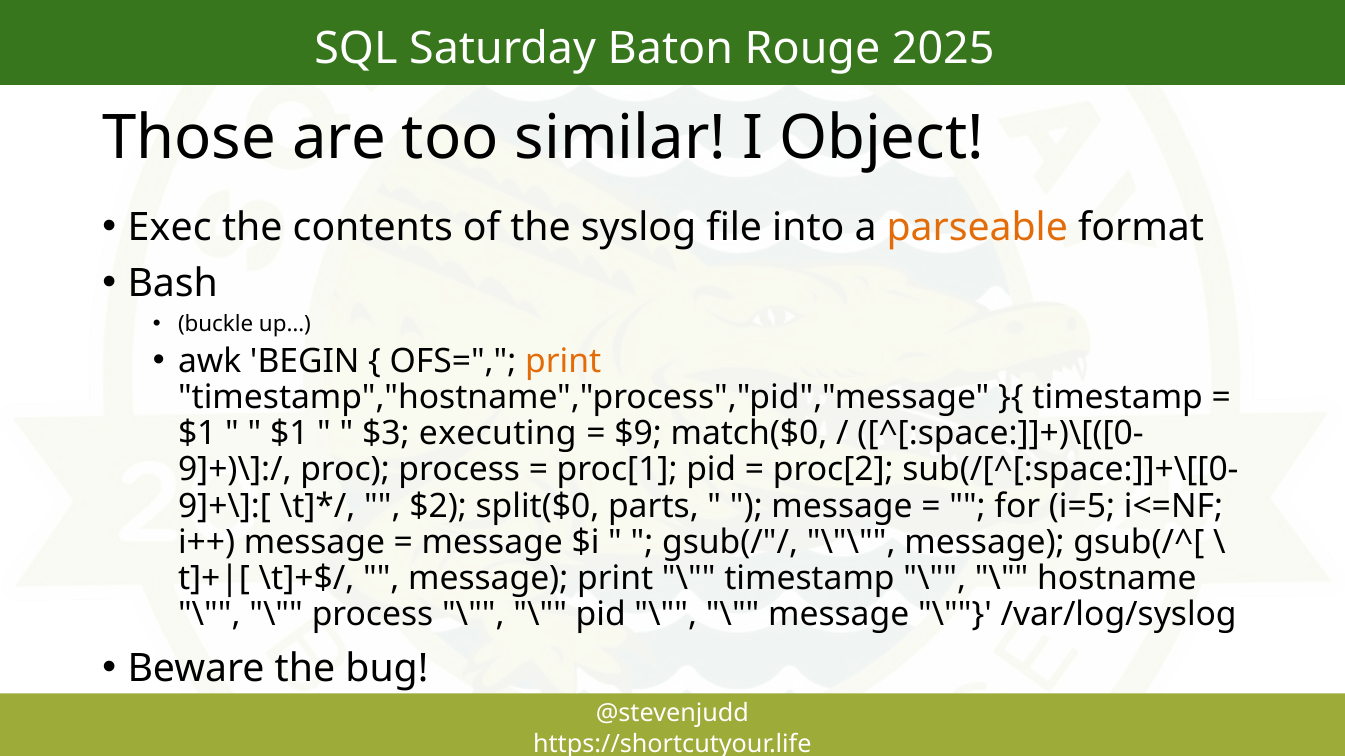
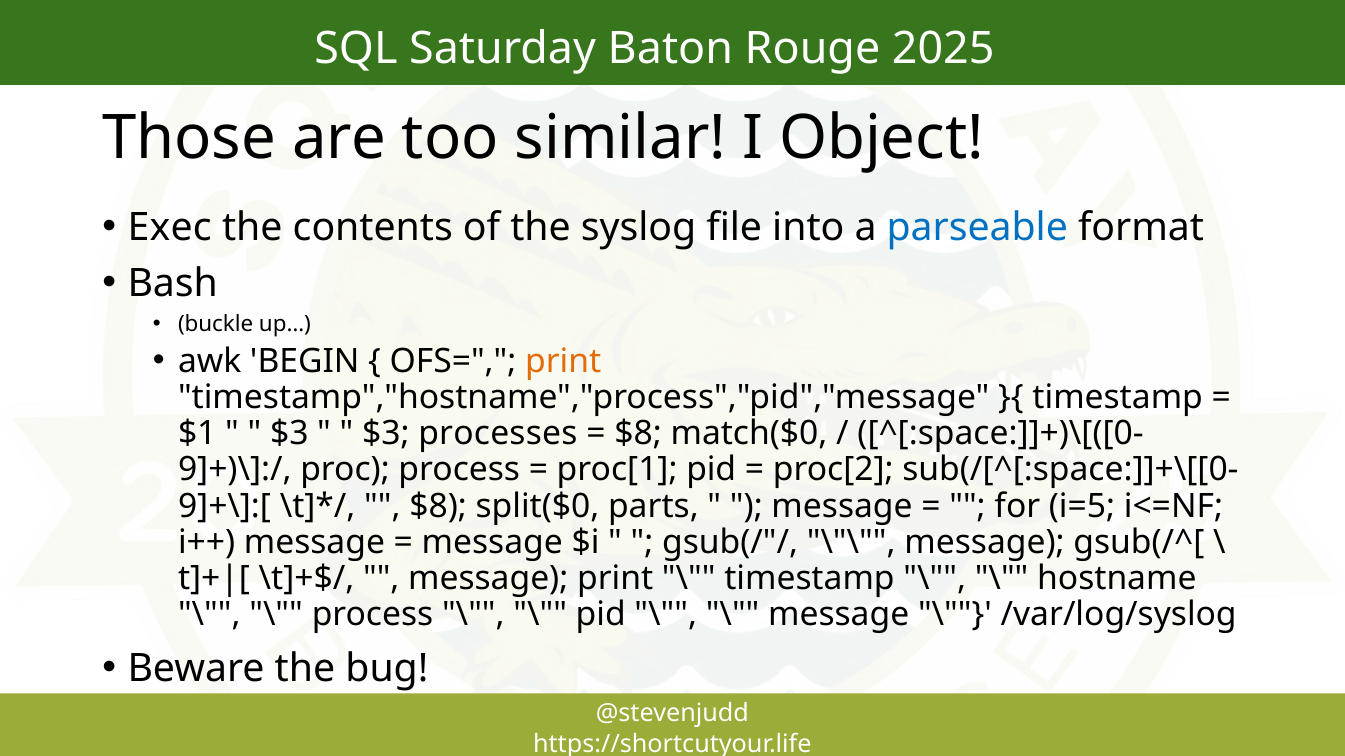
parseable colour: orange -> blue
$1 at (289, 434): $1 -> $3
executing: executing -> processes
$9 at (638, 434): $9 -> $8
$2 at (438, 506): $2 -> $8
